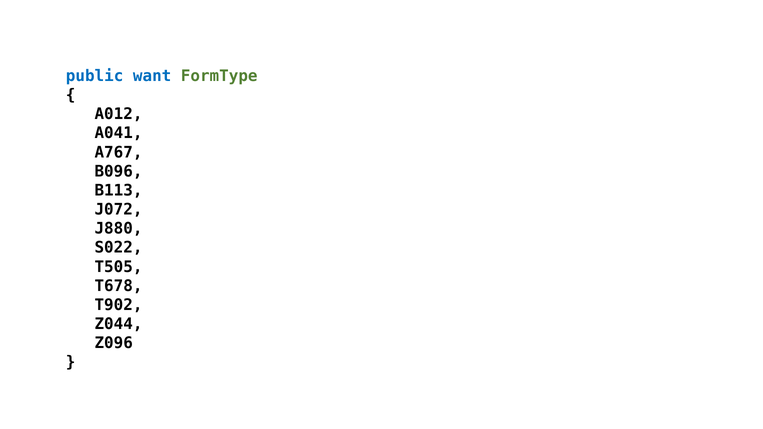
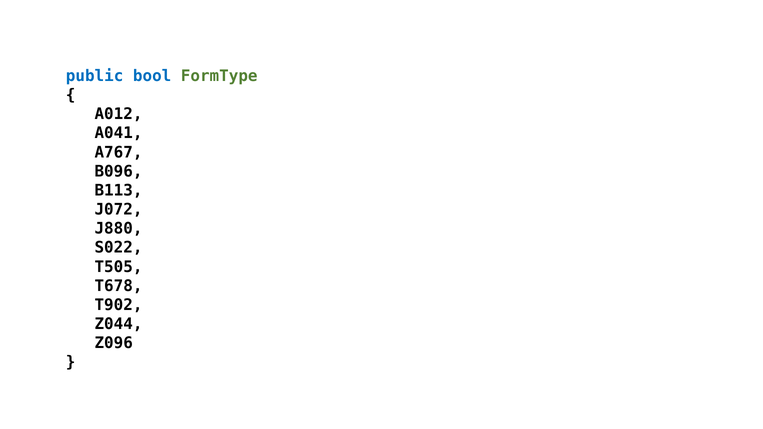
want: want -> bool
